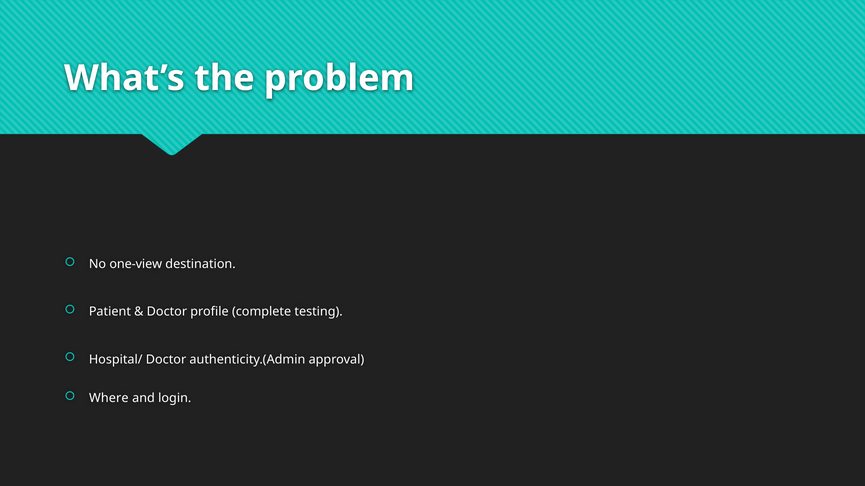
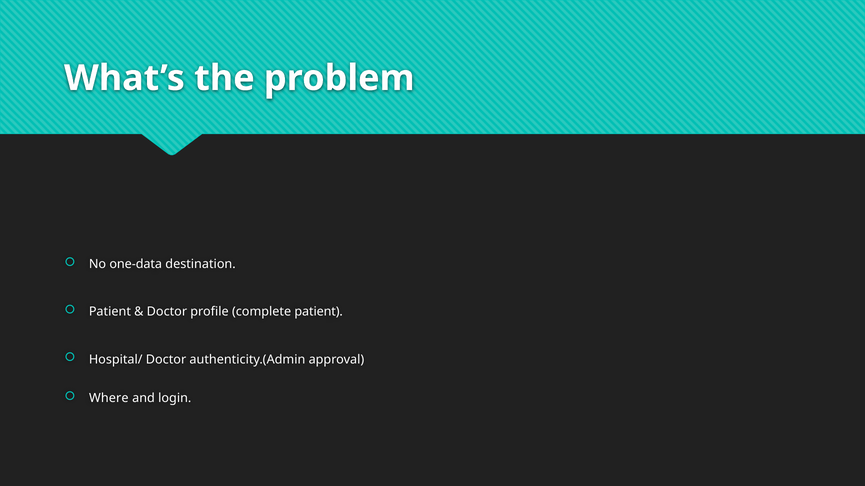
one-view: one-view -> one-data
complete testing: testing -> patient
